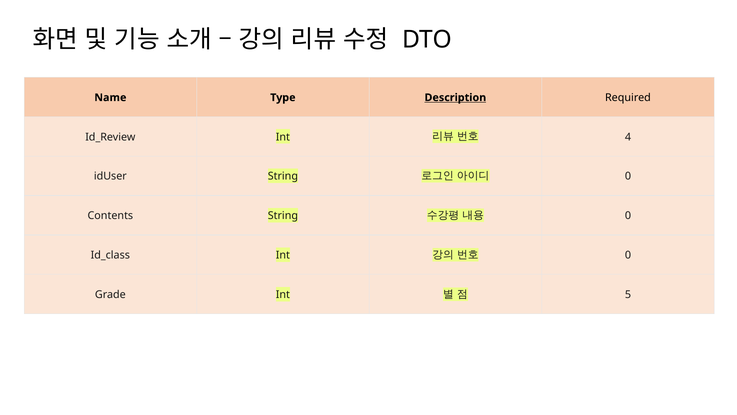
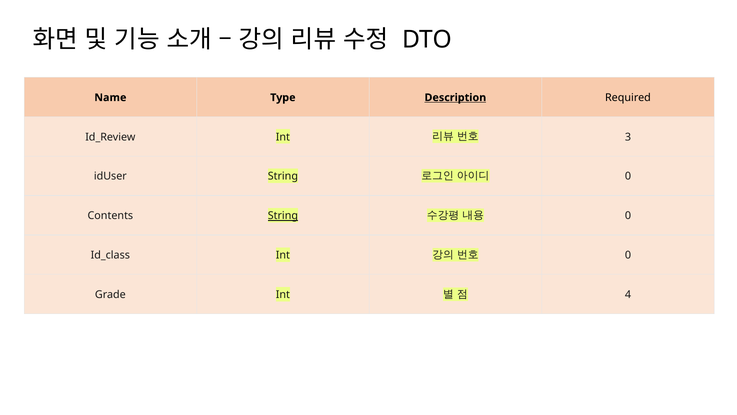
4: 4 -> 3
String at (283, 216) underline: none -> present
5: 5 -> 4
